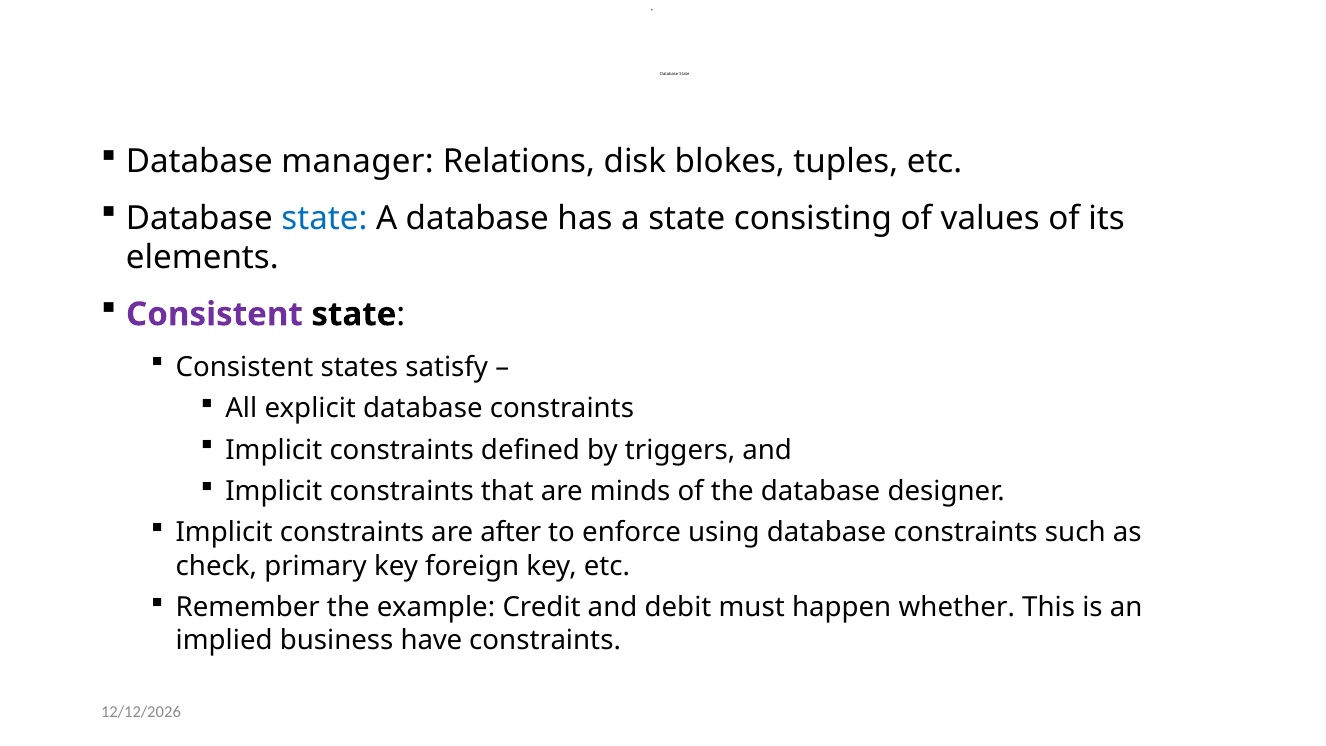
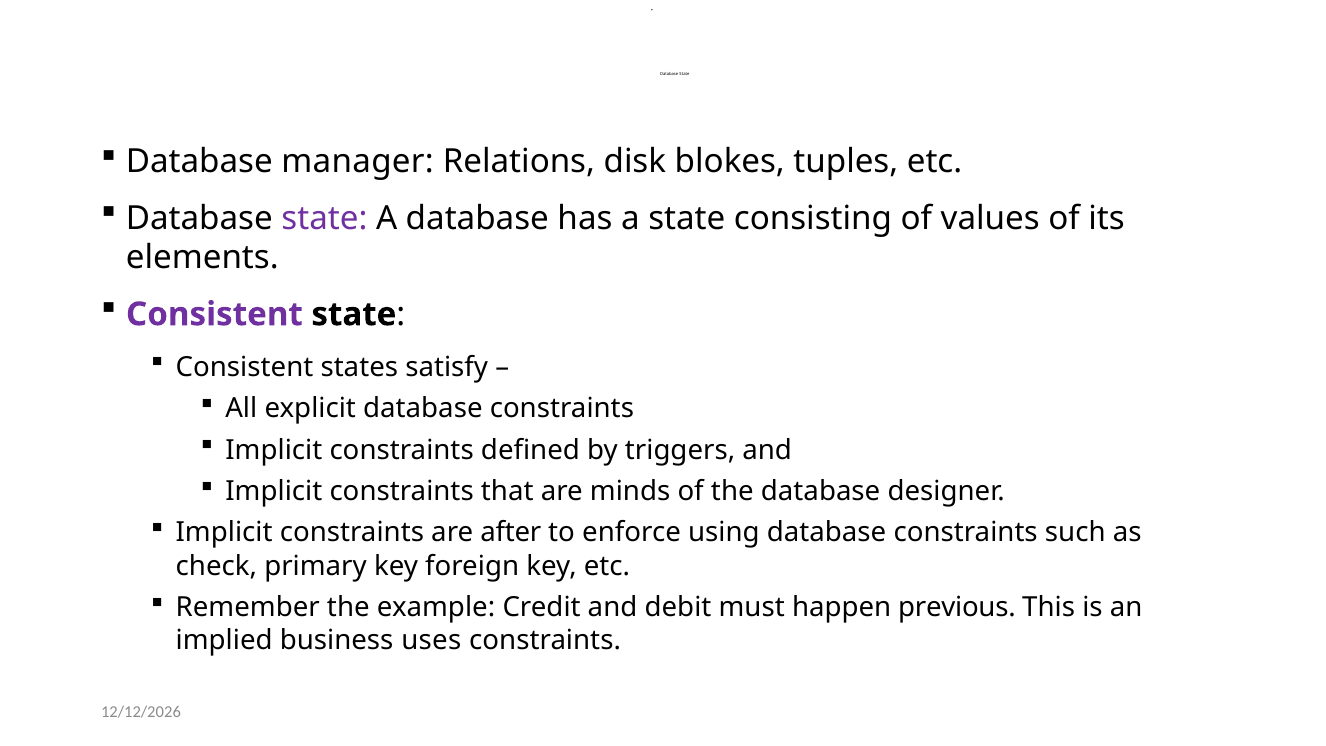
state at (324, 218) colour: blue -> purple
whether: whether -> previous
have: have -> uses
